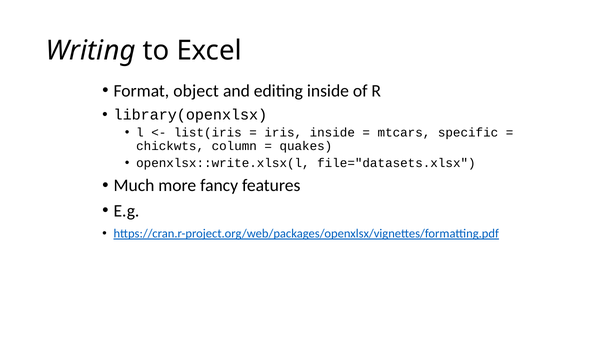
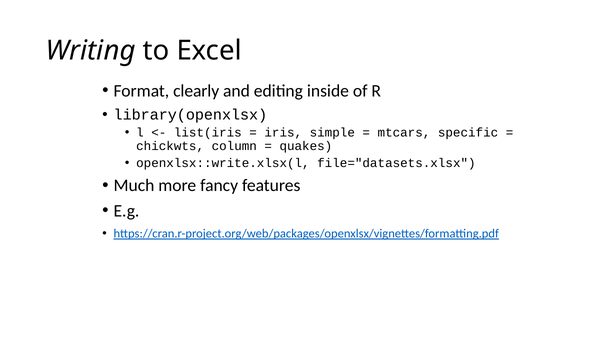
object: object -> clearly
iris inside: inside -> simple
